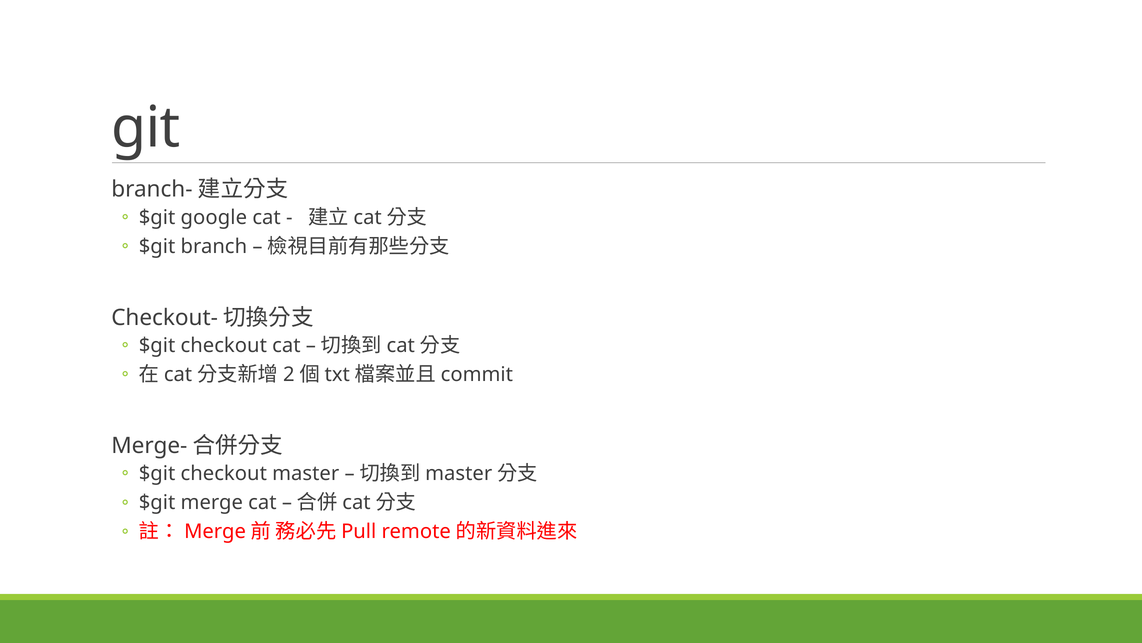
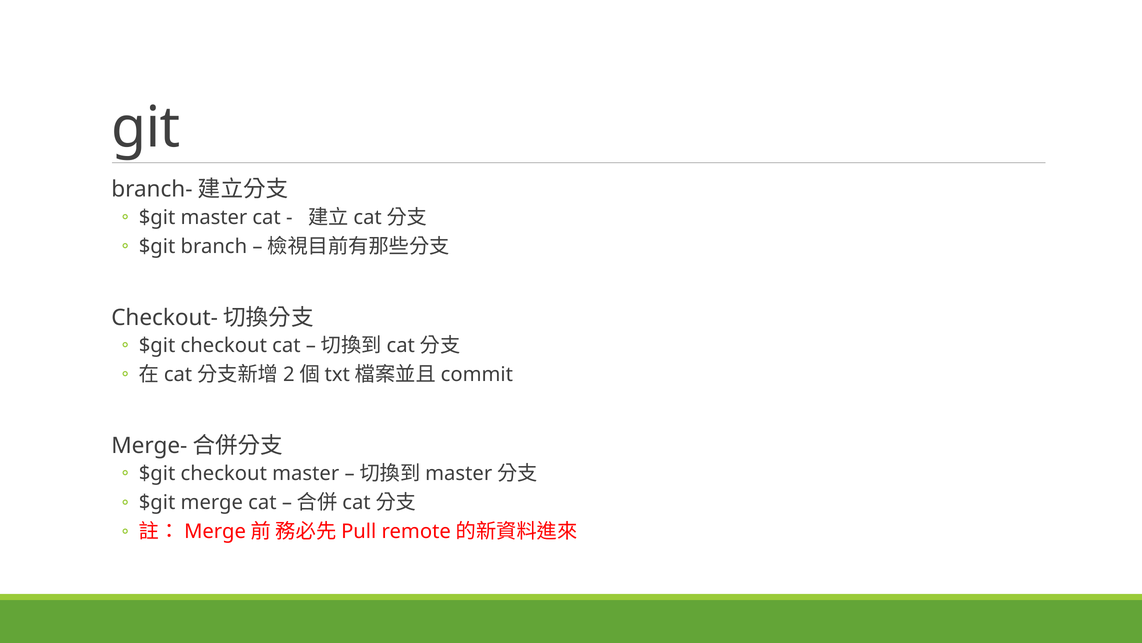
$git google: google -> master
